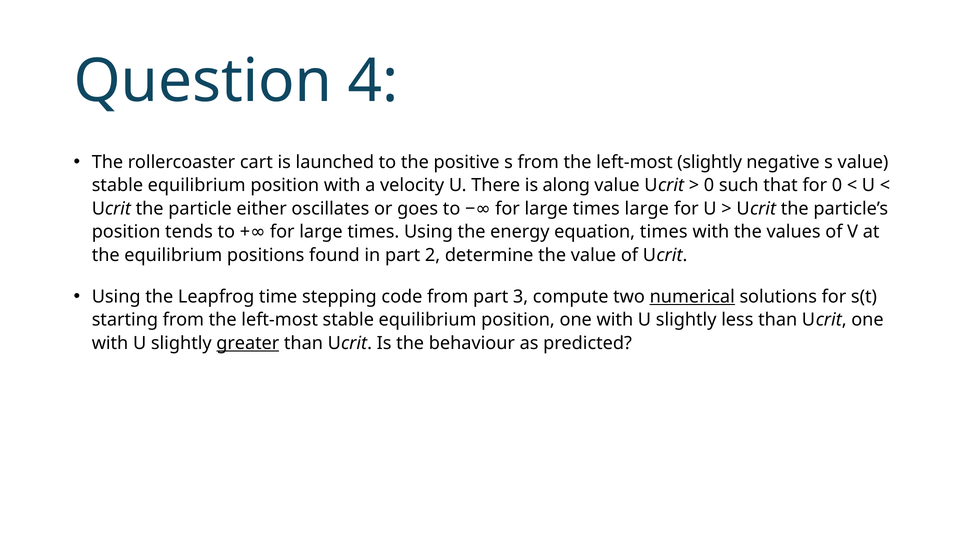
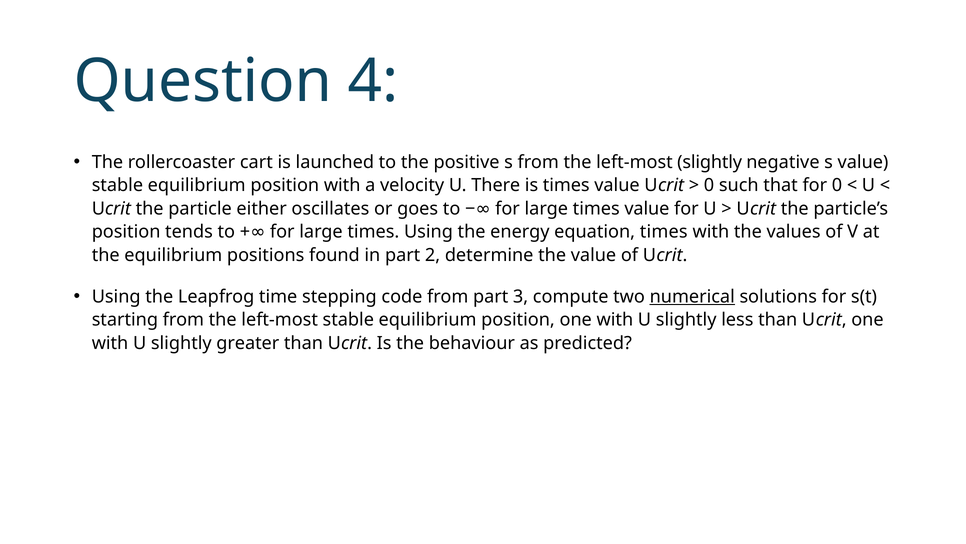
is along: along -> times
large times large: large -> value
greater underline: present -> none
